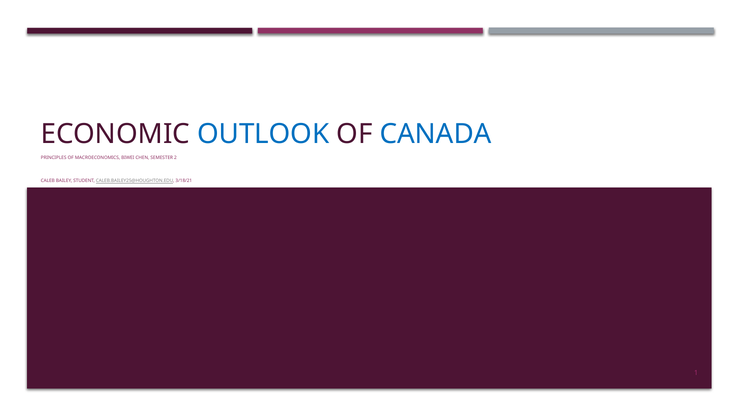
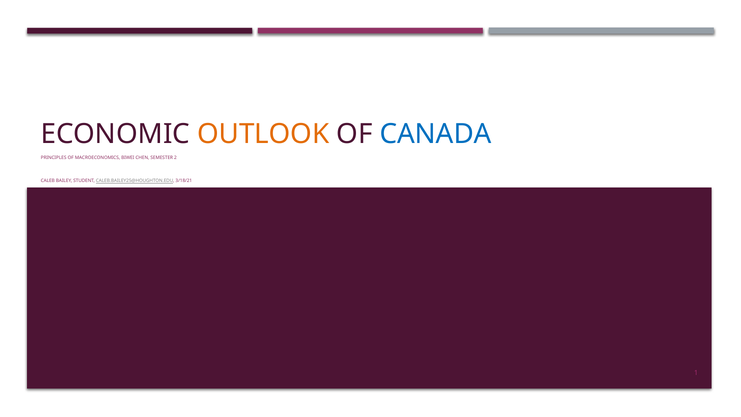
OUTLOOK colour: blue -> orange
